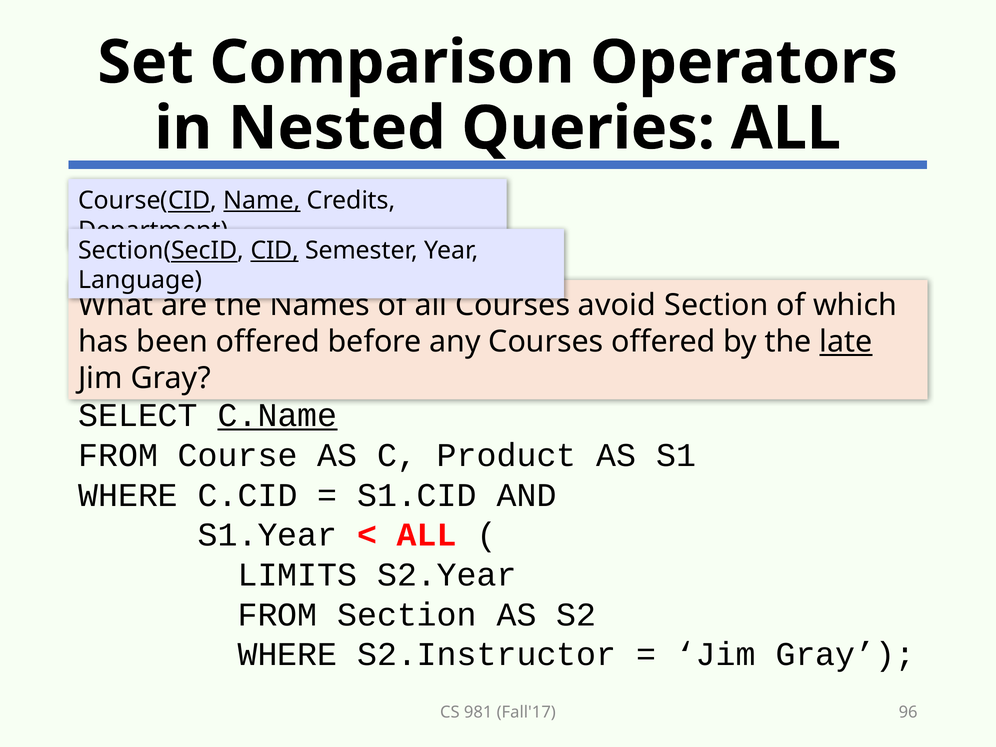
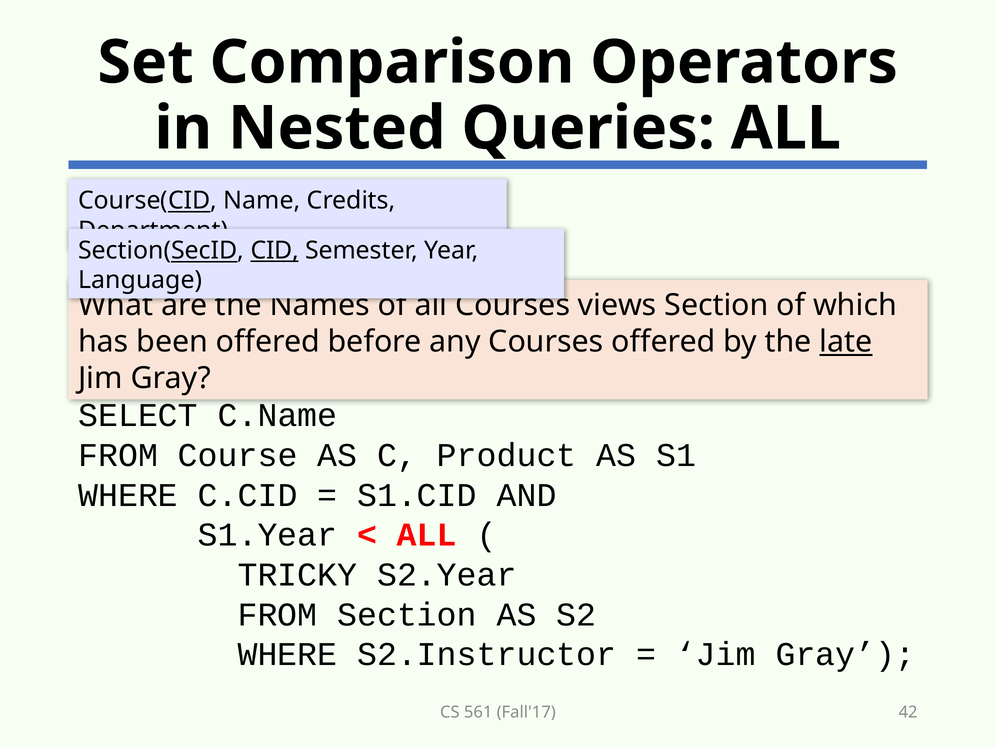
Name underline: present -> none
avoid: avoid -> views
C.Name underline: present -> none
LIMITS: LIMITS -> TRICKY
981: 981 -> 561
96: 96 -> 42
